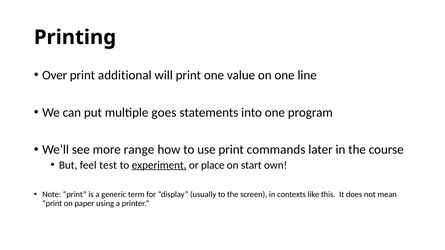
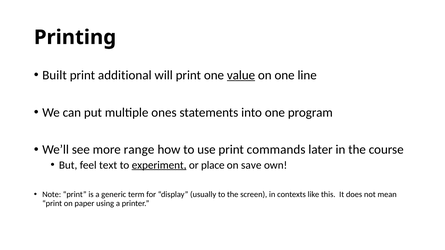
Over: Over -> Built
value underline: none -> present
goes: goes -> ones
test: test -> text
start: start -> save
